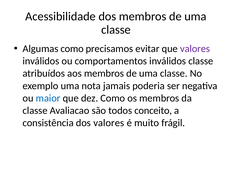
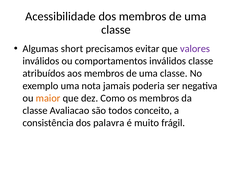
Algumas como: como -> short
maior colour: blue -> orange
dos valores: valores -> palavra
